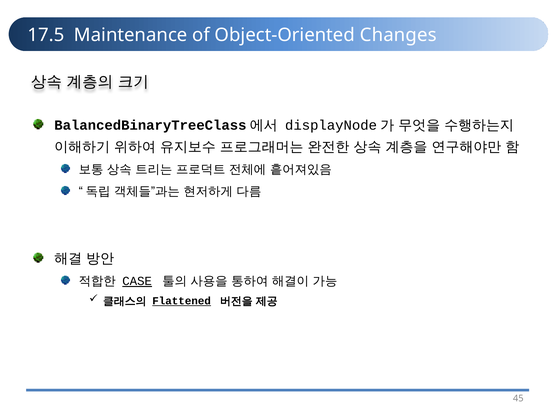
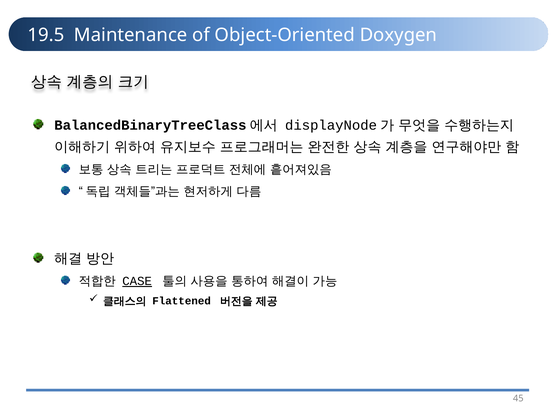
17.5: 17.5 -> 19.5
Changes: Changes -> Doxygen
Flattened underline: present -> none
